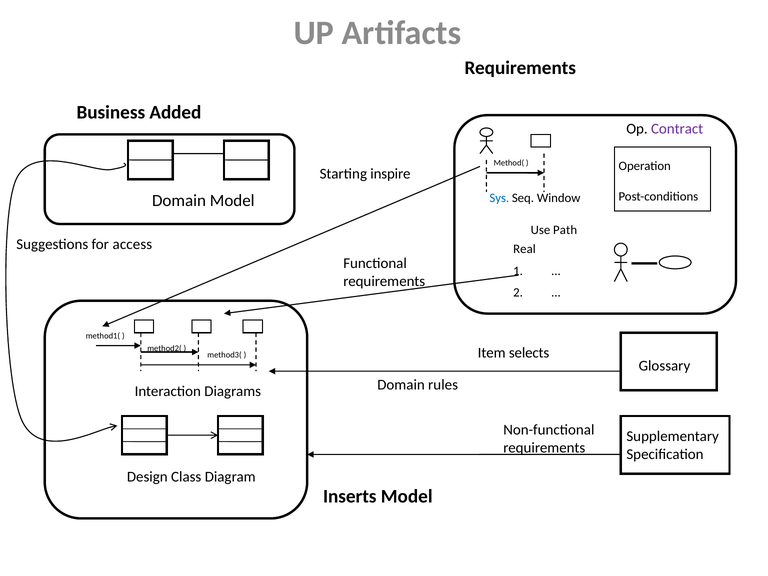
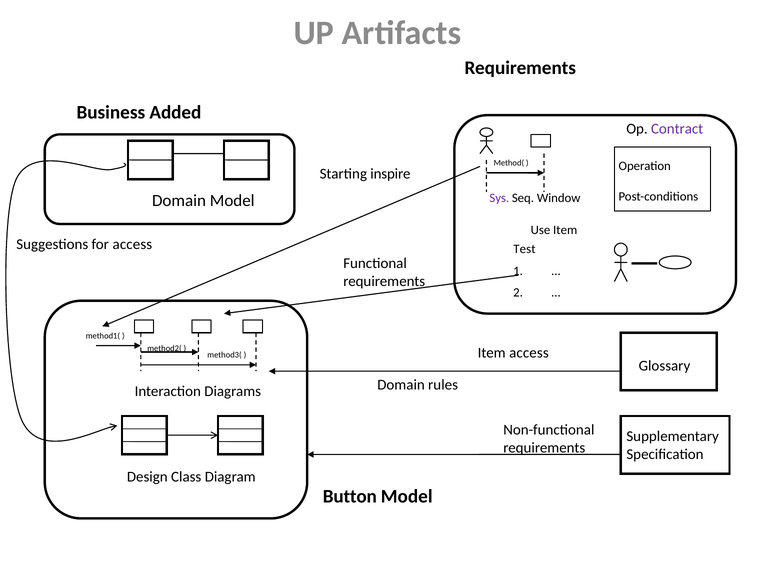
Sys colour: blue -> purple
Use Path: Path -> Item
Real: Real -> Test
Item selects: selects -> access
Inserts: Inserts -> Button
